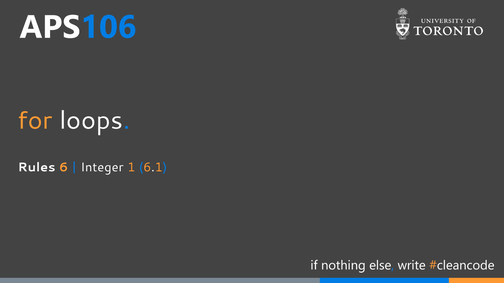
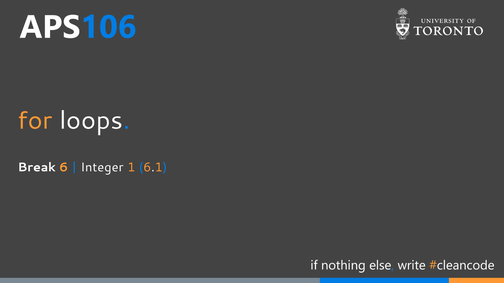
Rules: Rules -> Break
